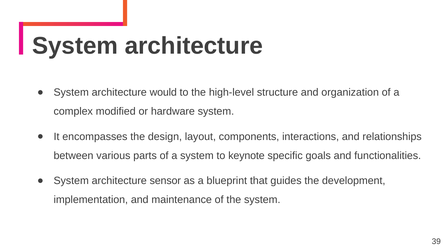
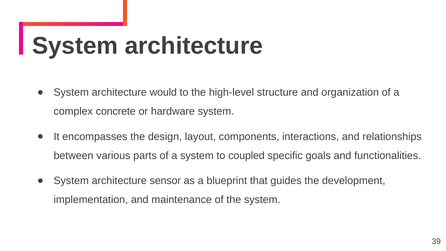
modified: modified -> concrete
keynote: keynote -> coupled
